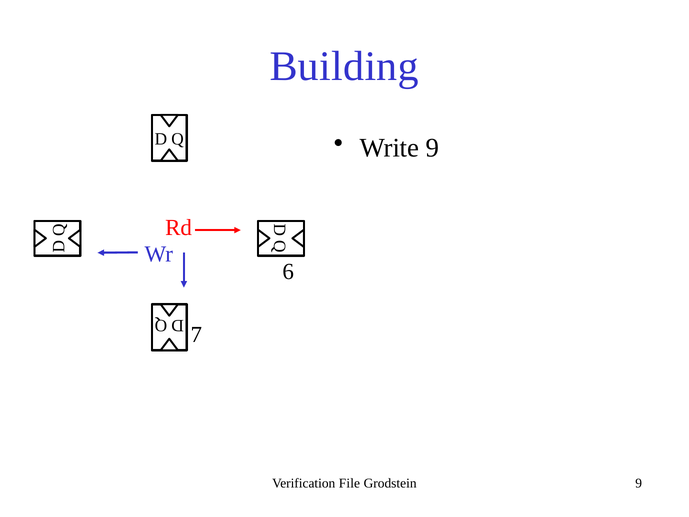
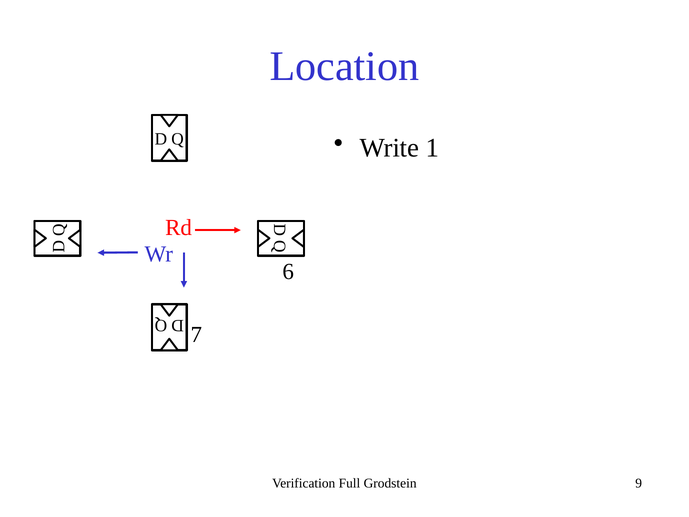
Building: Building -> Location
Write 9: 9 -> 1
File: File -> Full
